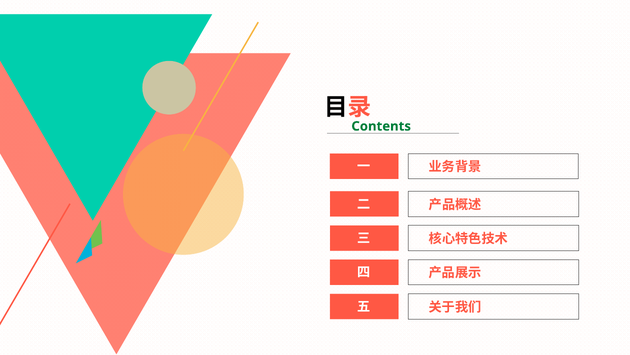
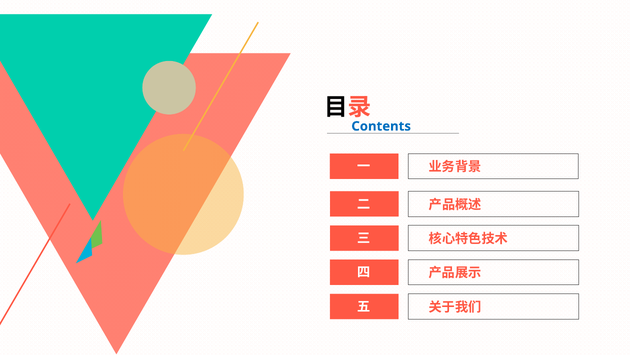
Contents colour: green -> blue
